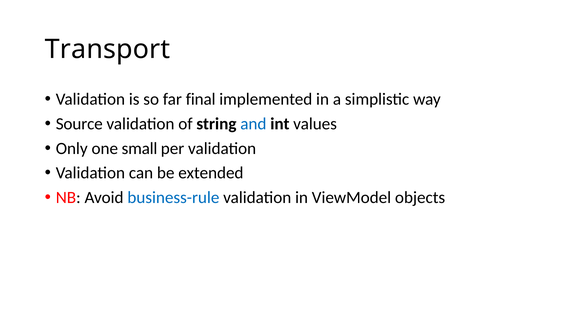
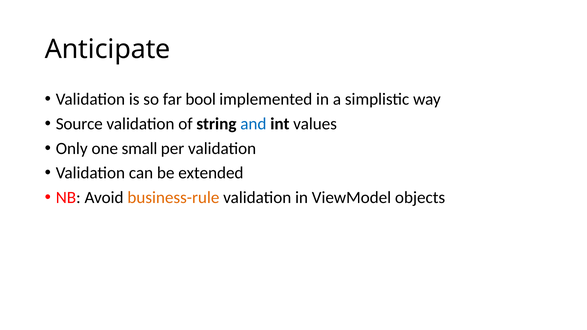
Transport: Transport -> Anticipate
final: final -> bool
business-rule colour: blue -> orange
